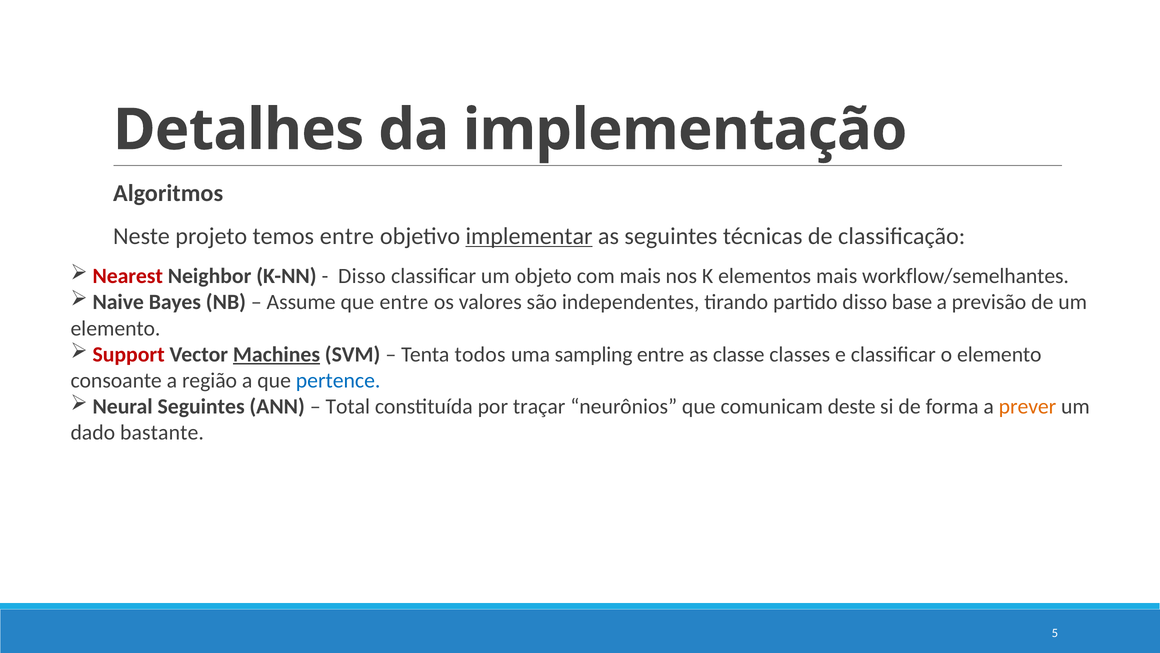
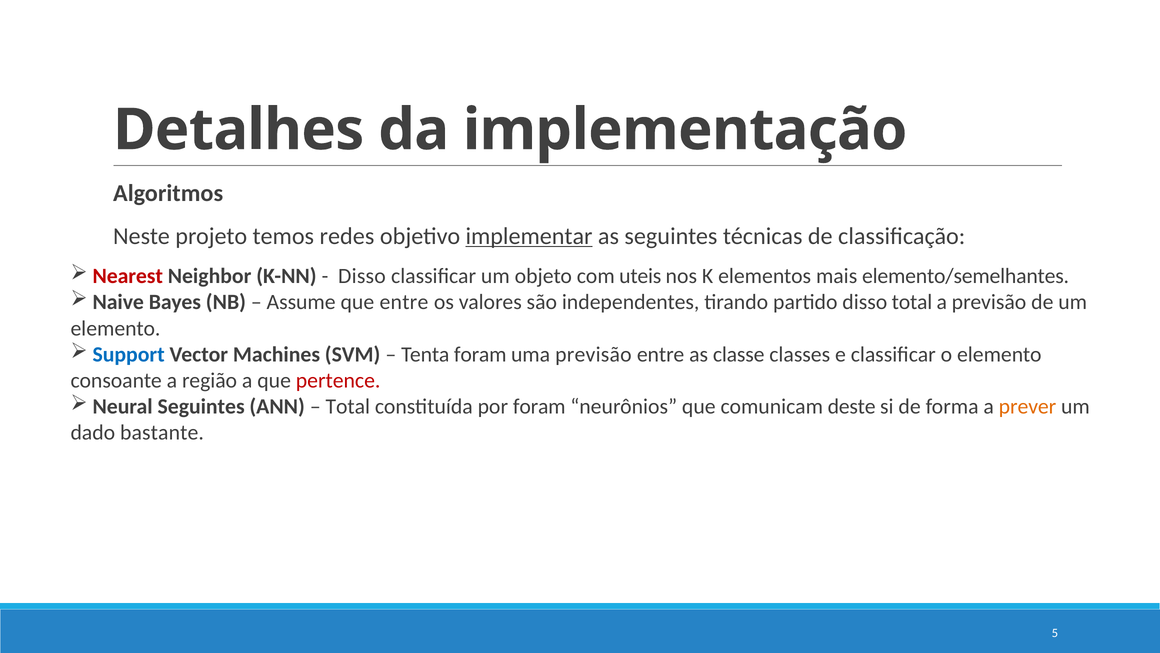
temos entre: entre -> redes
com mais: mais -> uteis
workflow/semelhantes: workflow/semelhantes -> elemento/semelhantes
disso base: base -> total
Support colour: red -> blue
Machines underline: present -> none
Tenta todos: todos -> foram
uma sampling: sampling -> previsão
pertence colour: blue -> red
por traçar: traçar -> foram
